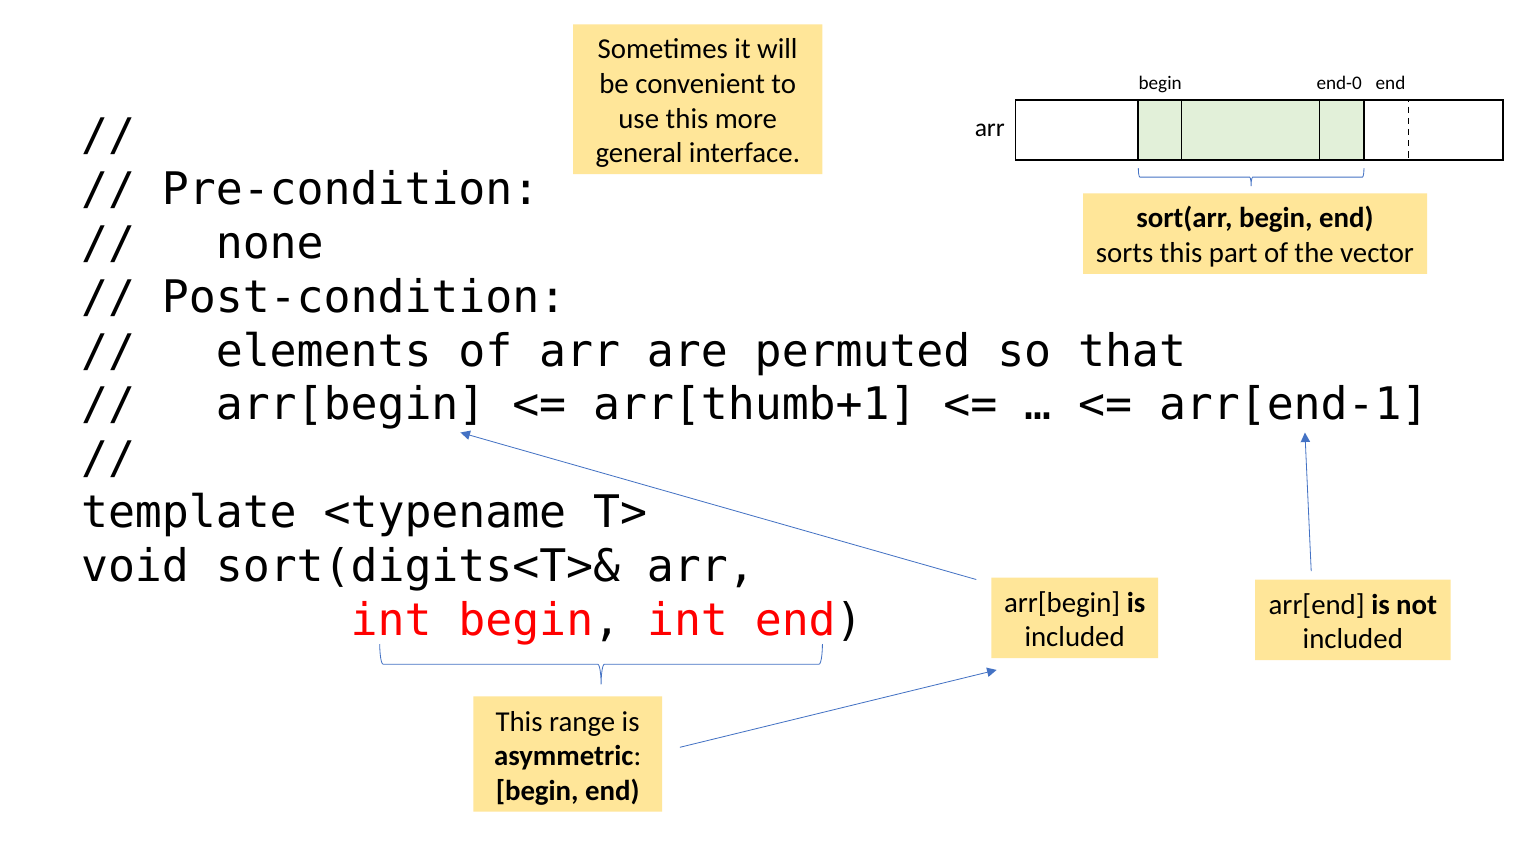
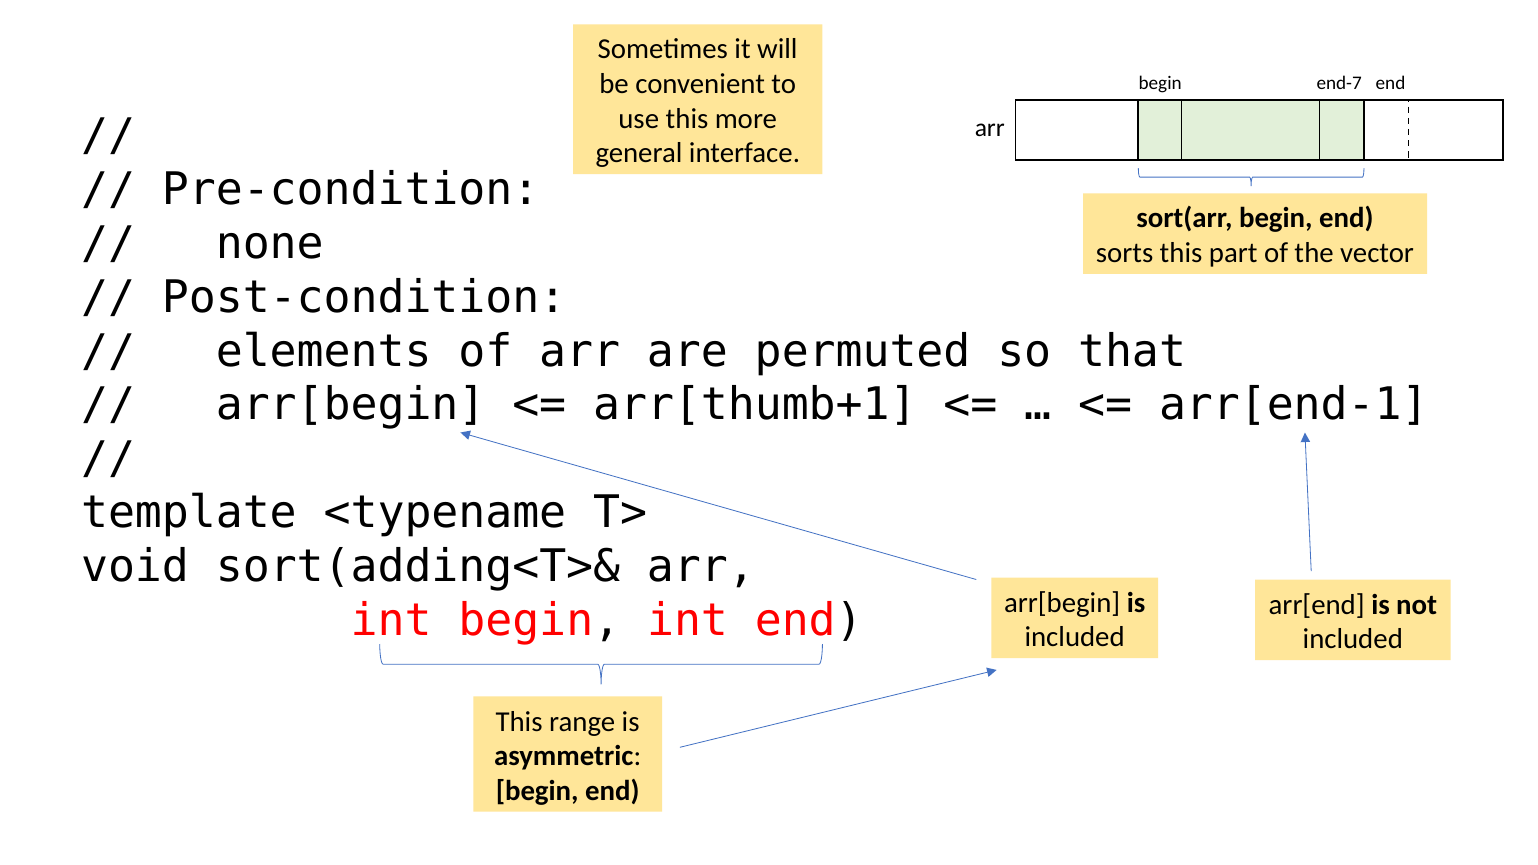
end-0: end-0 -> end-7
sort(digits<T>&: sort(digits<T>& -> sort(adding<T>&
